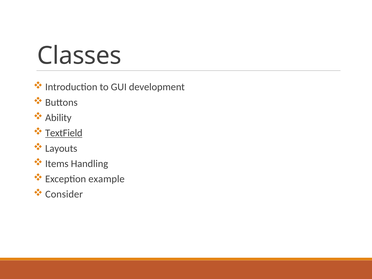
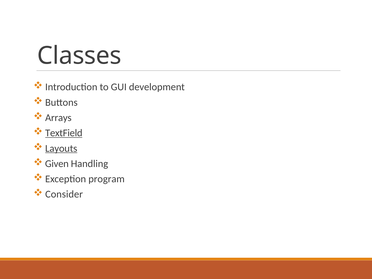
Ability: Ability -> Arrays
Layouts underline: none -> present
Items: Items -> Given
example: example -> program
